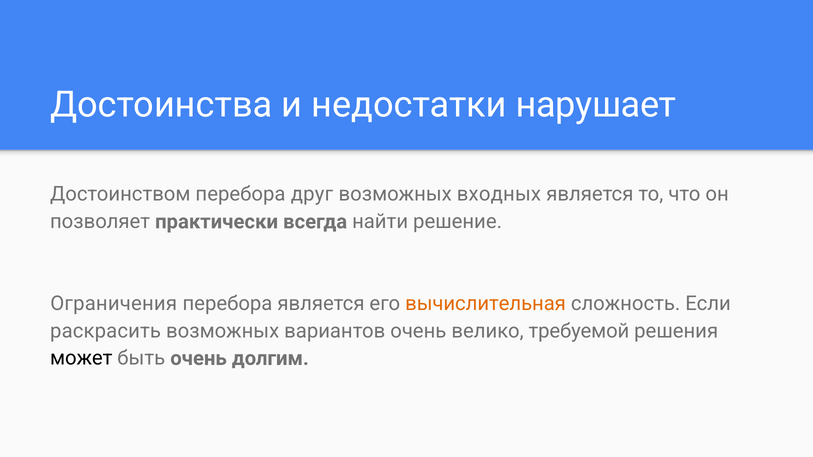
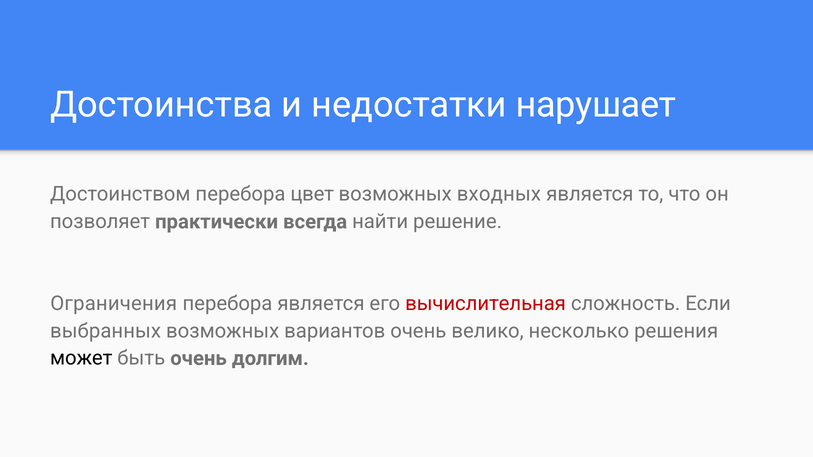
друг: друг -> цвет
вычислительная colour: orange -> red
раскрасить: раскрасить -> выбранных
требуемой: требуемой -> несколько
